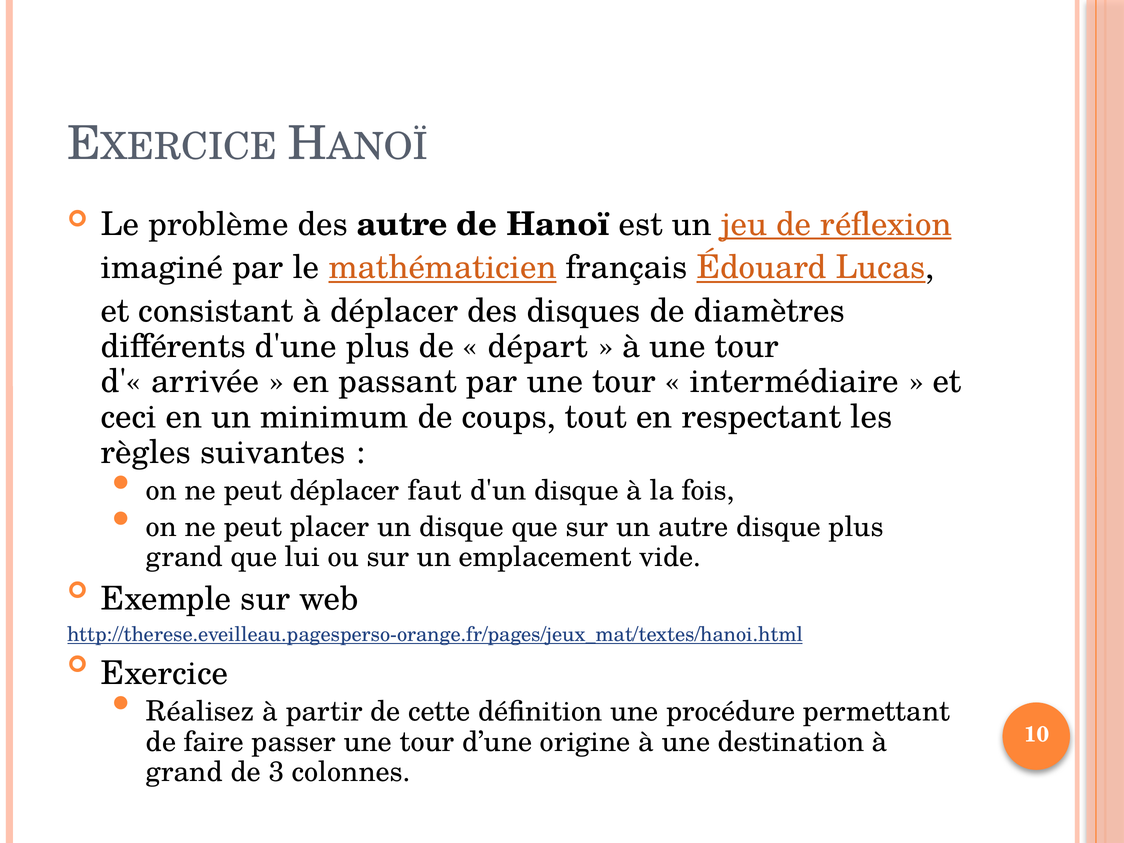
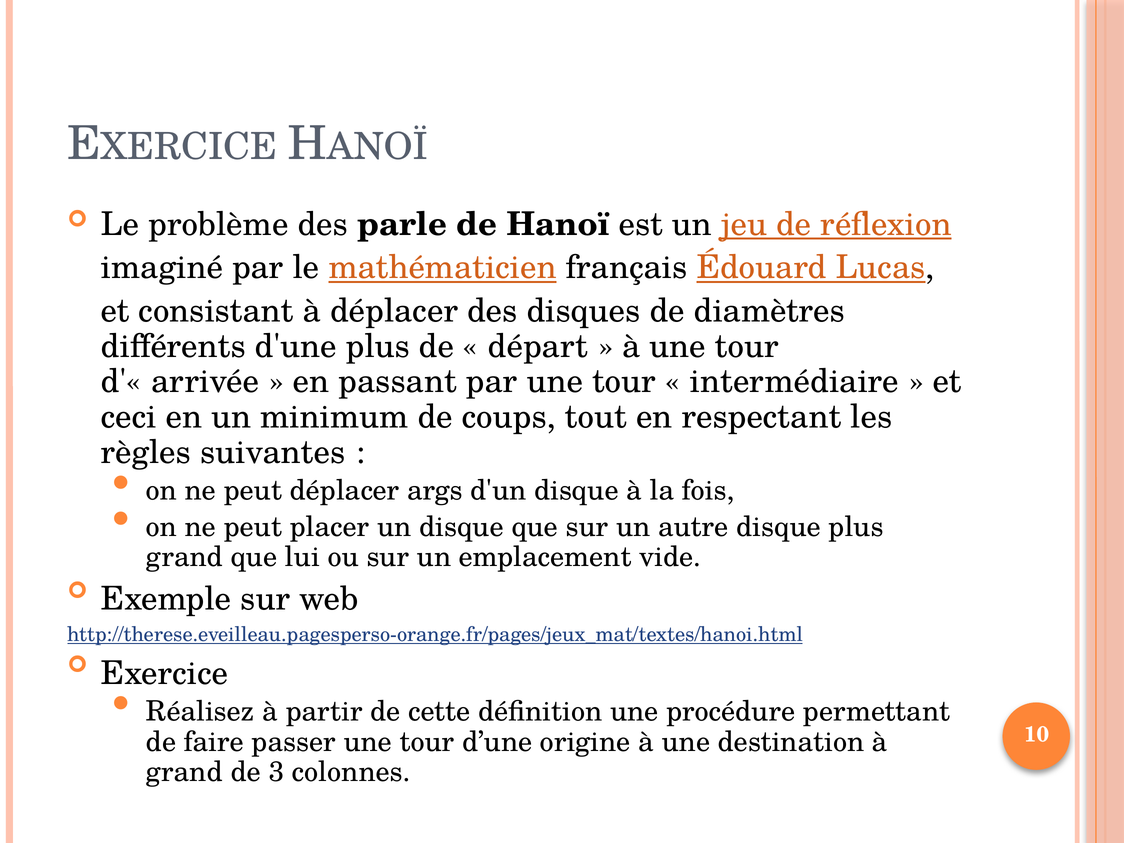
des autre: autre -> parle
faut: faut -> args
